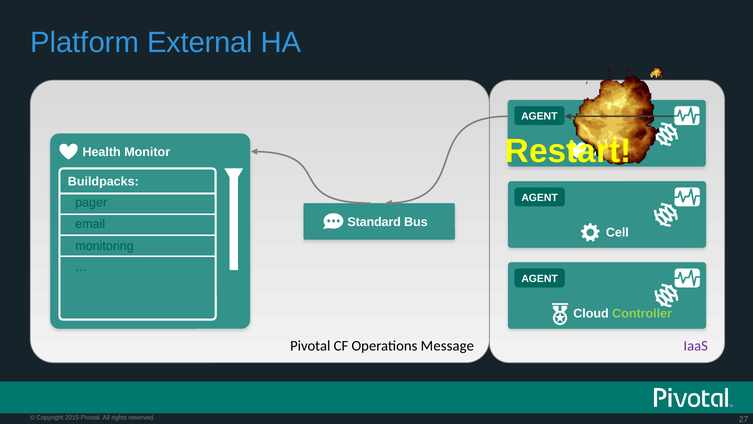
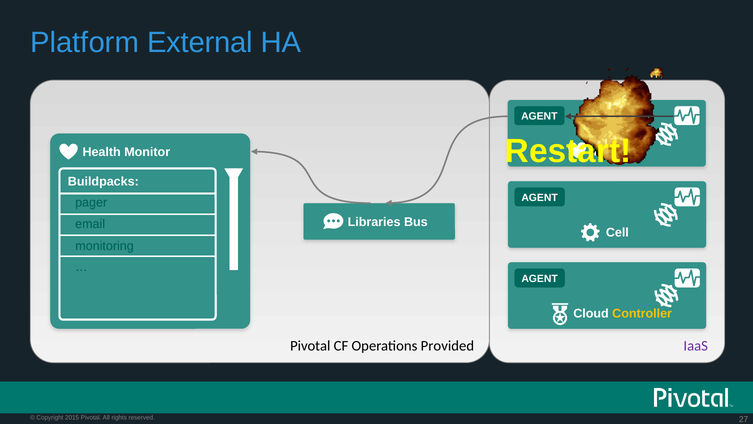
Standard: Standard -> Libraries
Controller colour: light green -> yellow
Message: Message -> Provided
